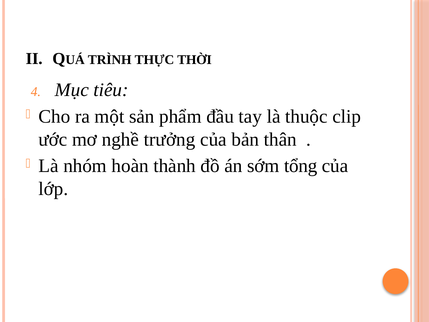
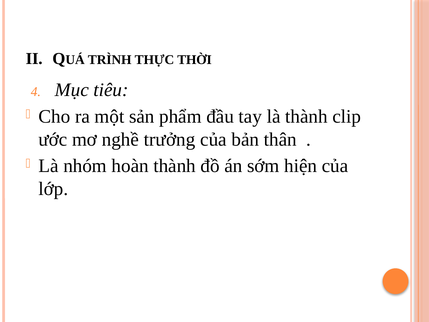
là thuộc: thuộc -> thành
tổng: tổng -> hiện
